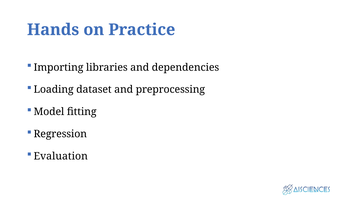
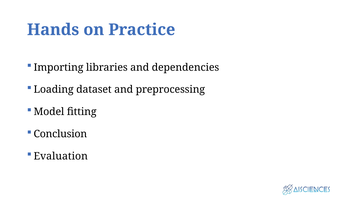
Regression: Regression -> Conclusion
